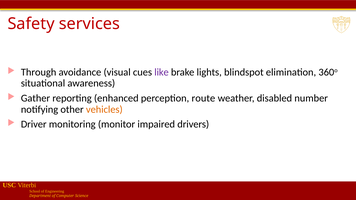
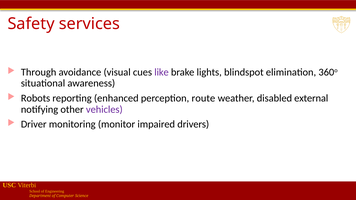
Gather: Gather -> Robots
number: number -> external
vehicles colour: orange -> purple
